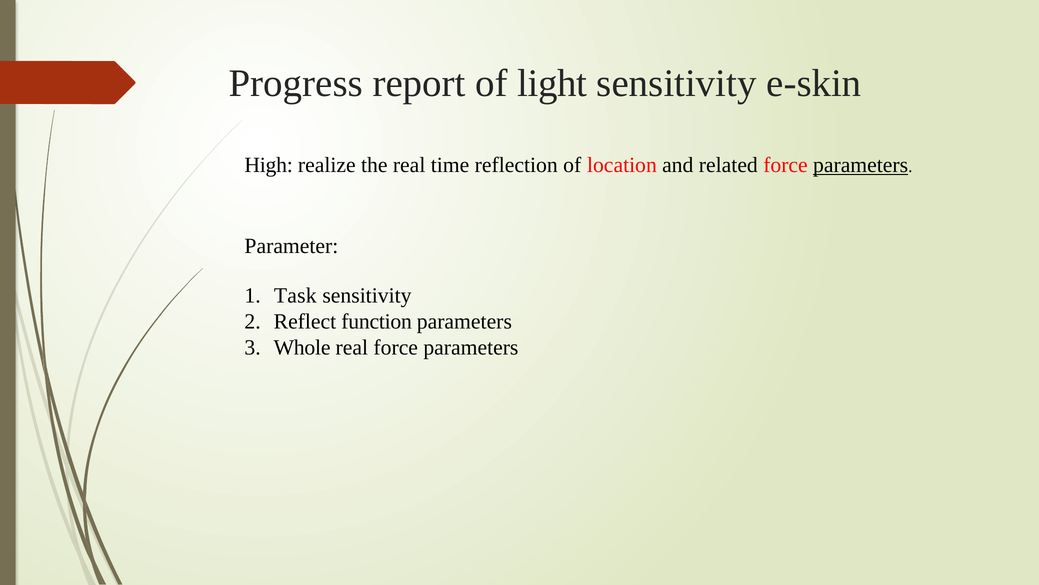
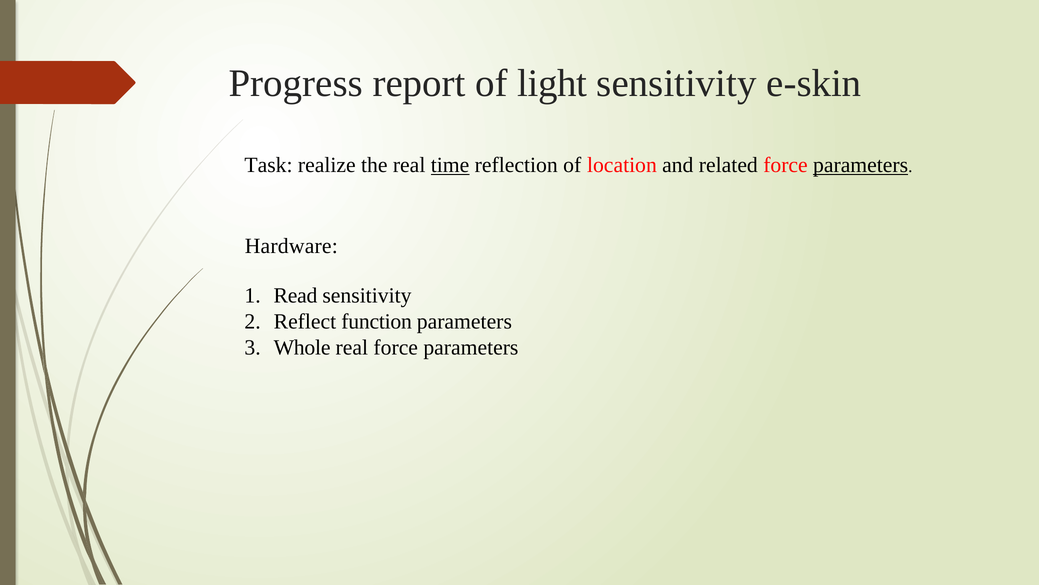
High: High -> Task
time underline: none -> present
Parameter: Parameter -> Hardware
Task: Task -> Read
